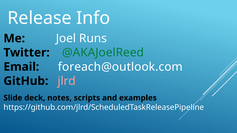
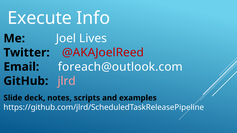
Release: Release -> Execute
Runs: Runs -> Lives
@AKAJoelReed colour: green -> red
